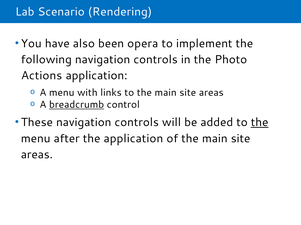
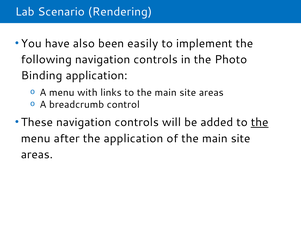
opera: opera -> easily
Actions: Actions -> Binding
breadcrumb underline: present -> none
